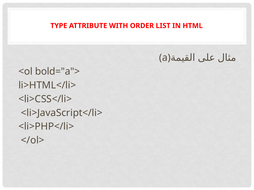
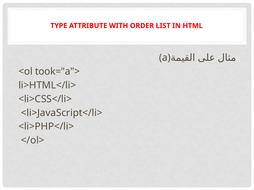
bold="a">: bold="a"> -> took="a">
